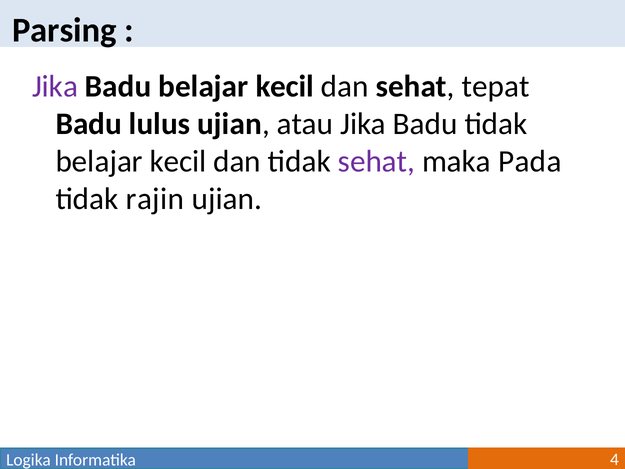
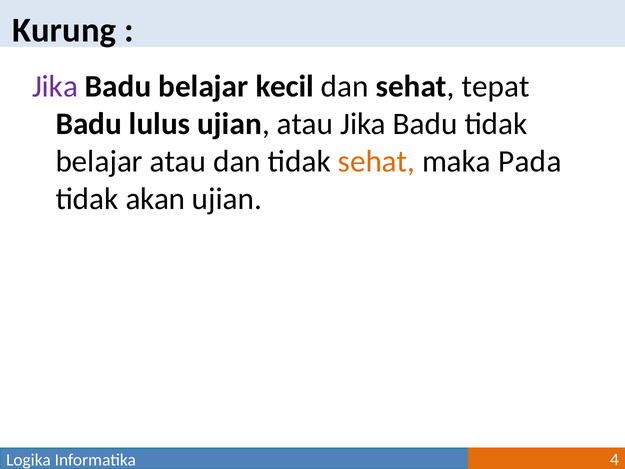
Parsing: Parsing -> Kurung
kecil at (178, 161): kecil -> atau
sehat at (376, 161) colour: purple -> orange
rajin: rajin -> akan
